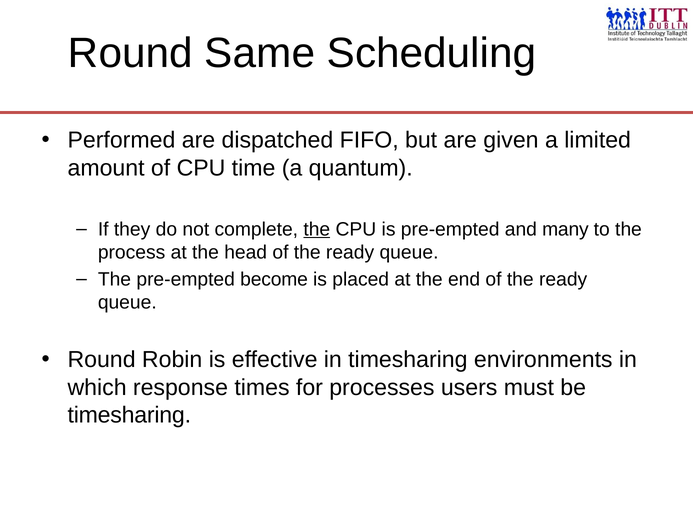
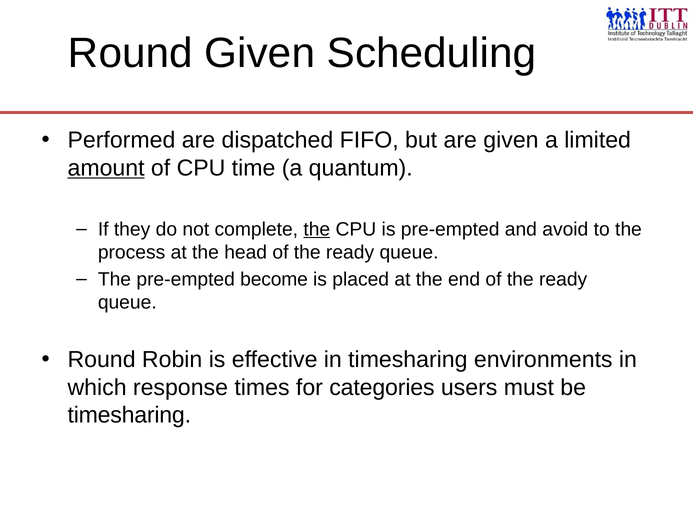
Round Same: Same -> Given
amount underline: none -> present
many: many -> avoid
processes: processes -> categories
